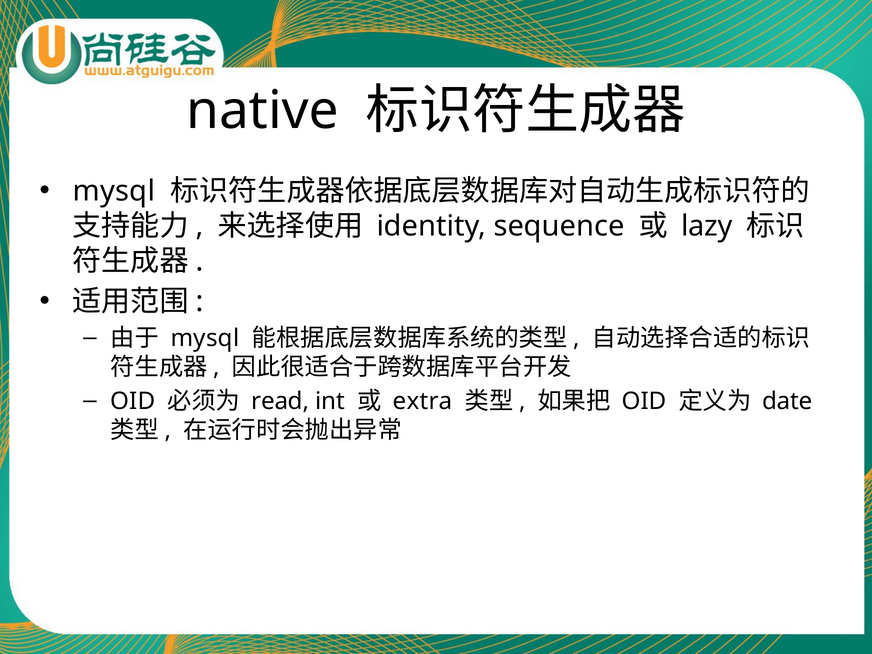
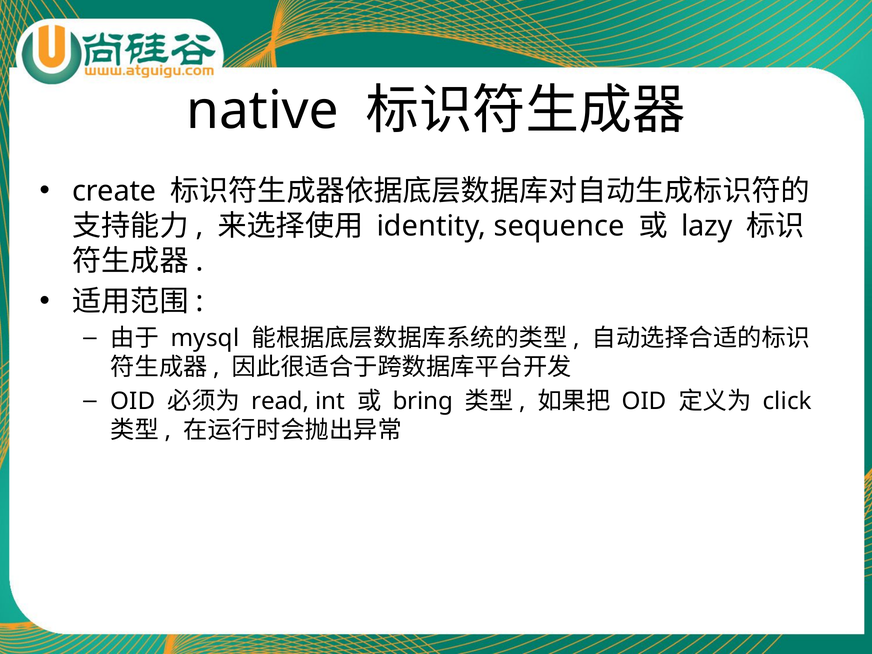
mysql at (114, 191): mysql -> create
extra: extra -> bring
date: date -> click
